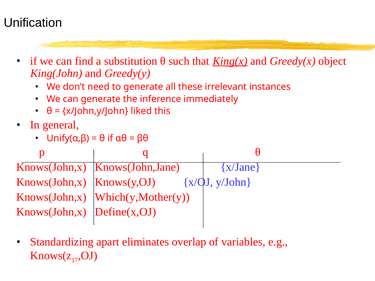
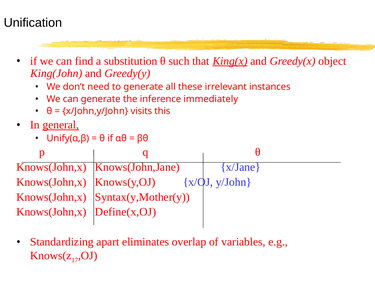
liked: liked -> visits
general underline: none -> present
Which(y,Mother(y: Which(y,Mother(y -> Syntax(y,Mother(y
